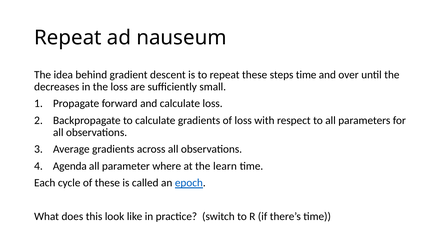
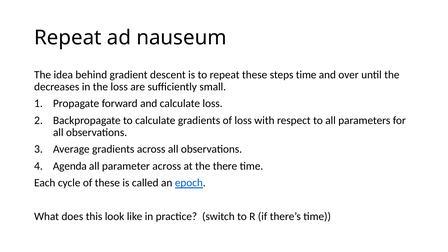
parameter where: where -> across
learn: learn -> there
